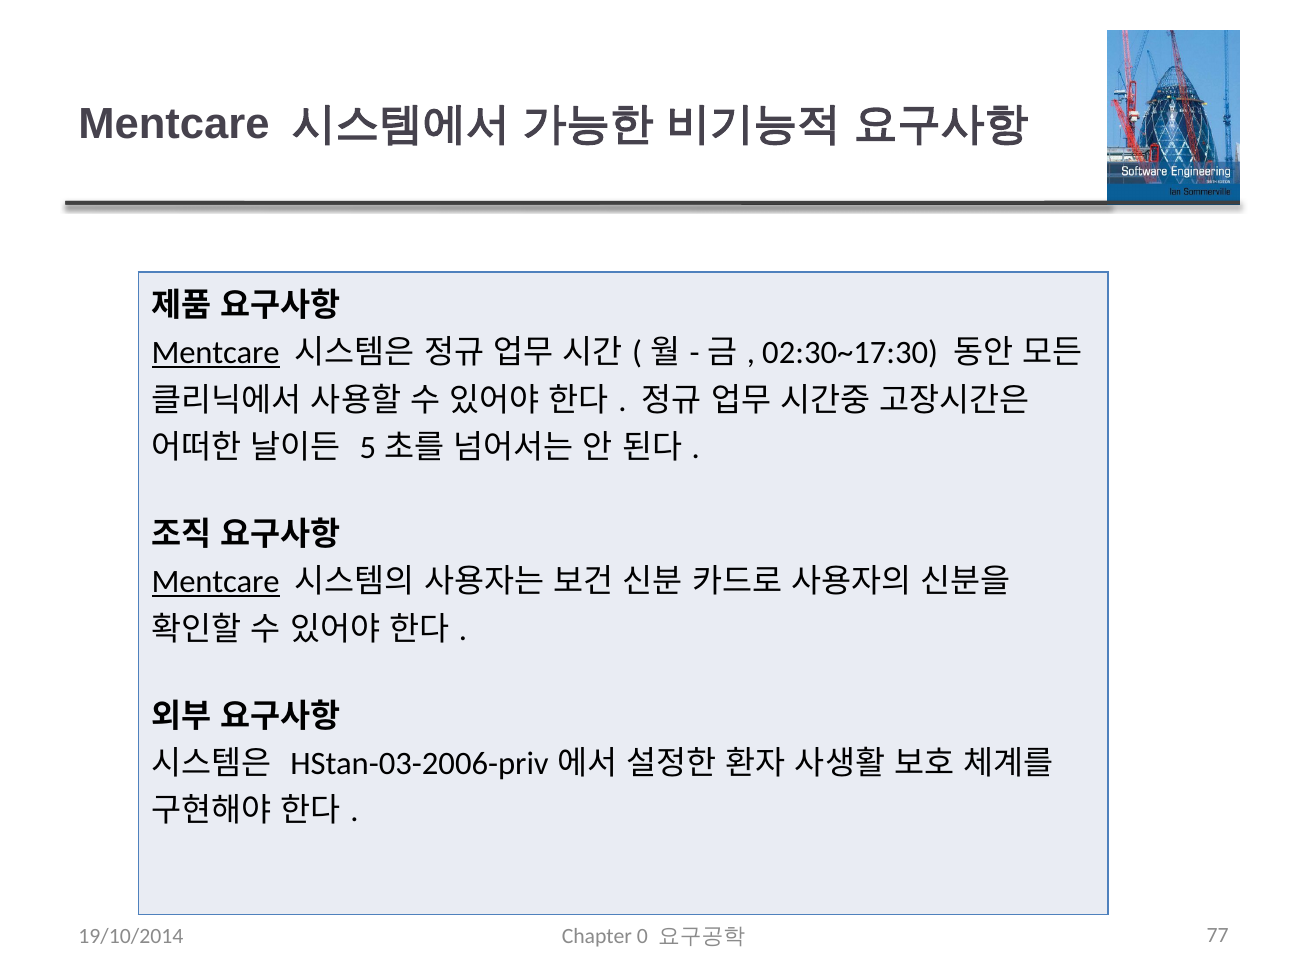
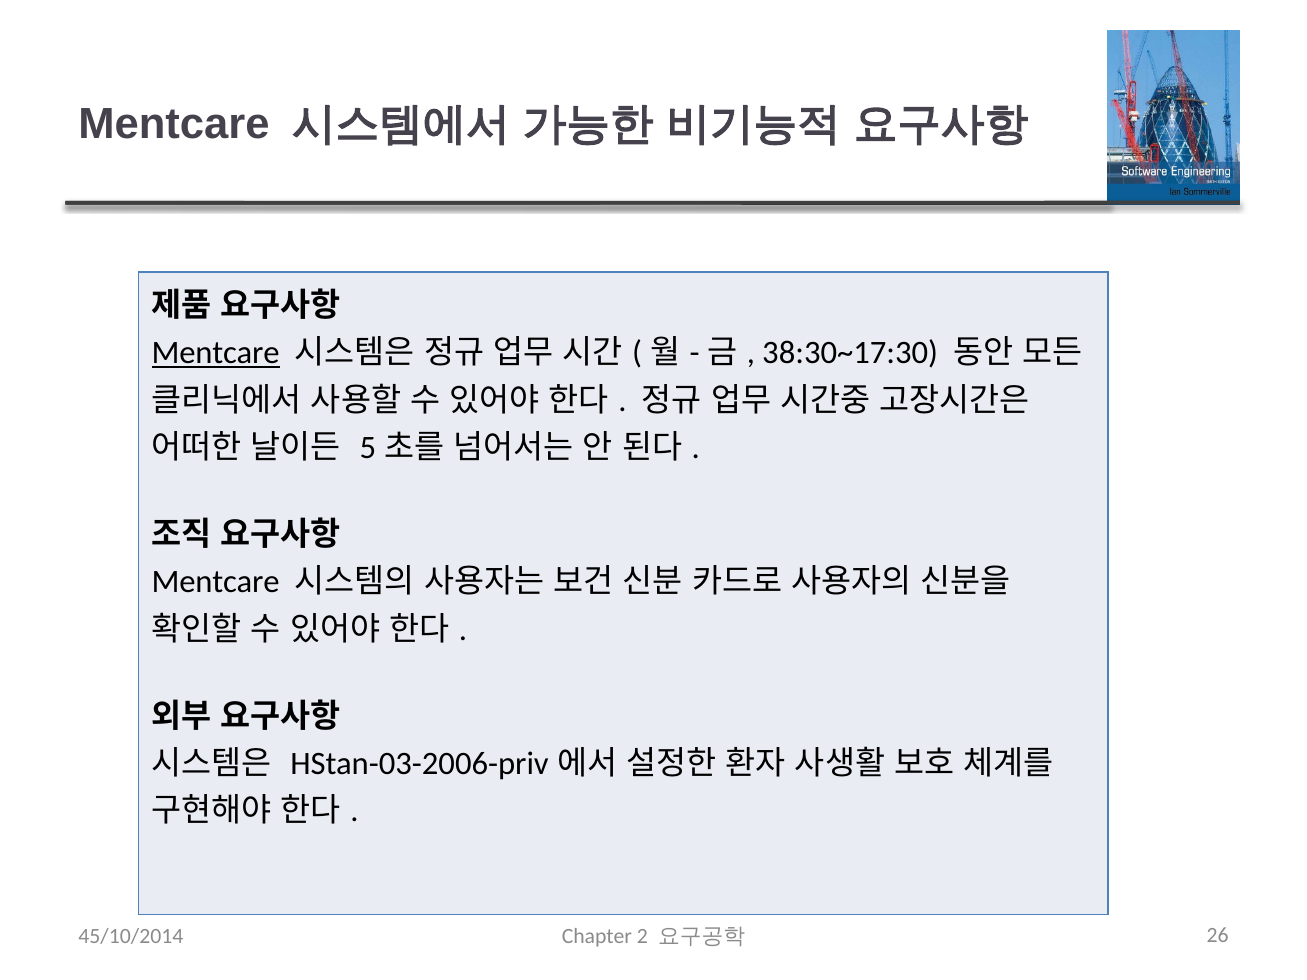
02:30~17:30: 02:30~17:30 -> 38:30~17:30
Mentcare at (216, 582) underline: present -> none
19/10/2014: 19/10/2014 -> 45/10/2014
0: 0 -> 2
77: 77 -> 26
